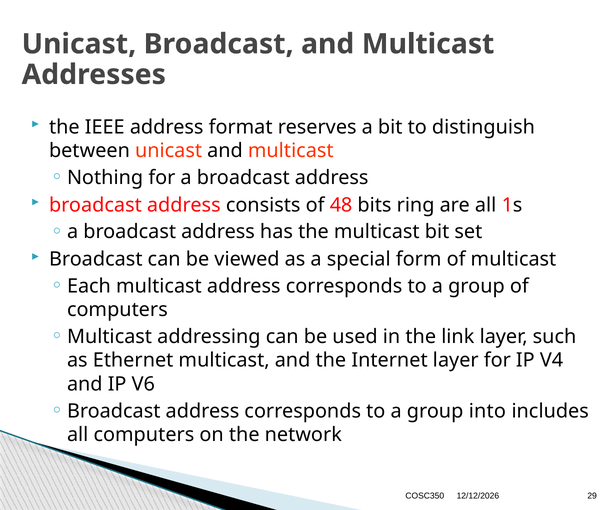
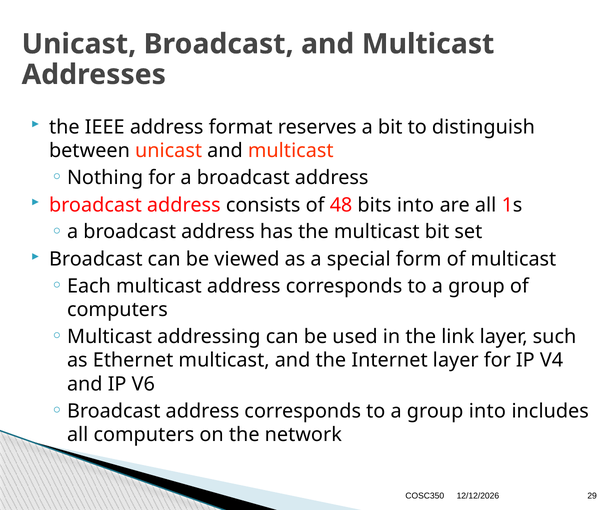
bits ring: ring -> into
